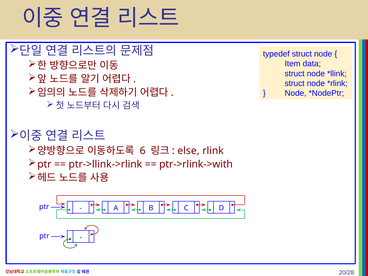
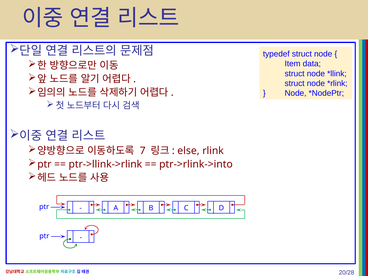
6: 6 -> 7
ptr->rlink->with: ptr->rlink->with -> ptr->rlink->into
